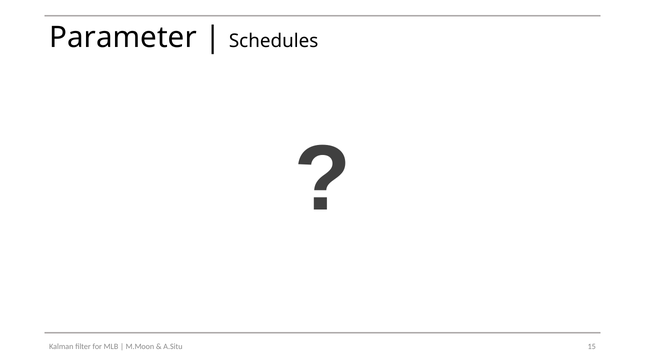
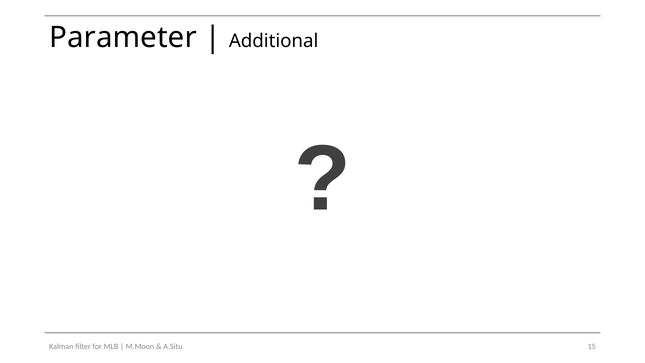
Schedules: Schedules -> Additional
